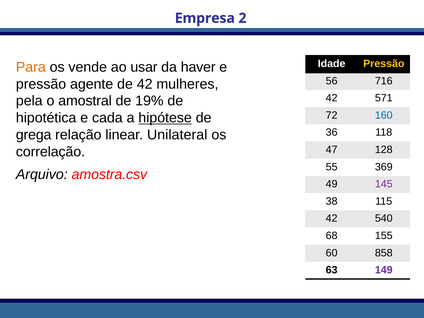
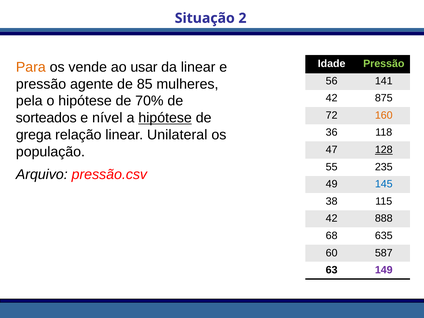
Empresa: Empresa -> Situação
Pressão at (384, 64) colour: yellow -> light green
da haver: haver -> linear
716: 716 -> 141
de 42: 42 -> 85
571: 571 -> 875
o amostral: amostral -> hipótese
19%: 19% -> 70%
160 colour: blue -> orange
hipotética: hipotética -> sorteados
cada: cada -> nível
128 underline: none -> present
correlação: correlação -> população
369: 369 -> 235
amostra.csv: amostra.csv -> pressão.csv
145 colour: purple -> blue
540: 540 -> 888
155: 155 -> 635
858: 858 -> 587
